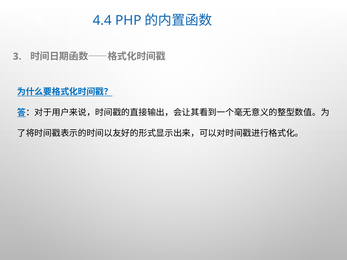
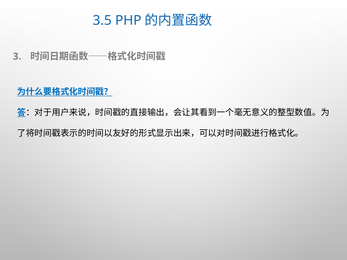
4.4: 4.4 -> 3.5
